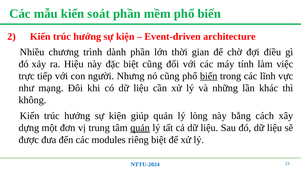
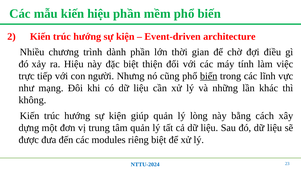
kiến soát: soát -> hiệu
biệt cũng: cũng -> thiện
quản at (140, 128) underline: present -> none
